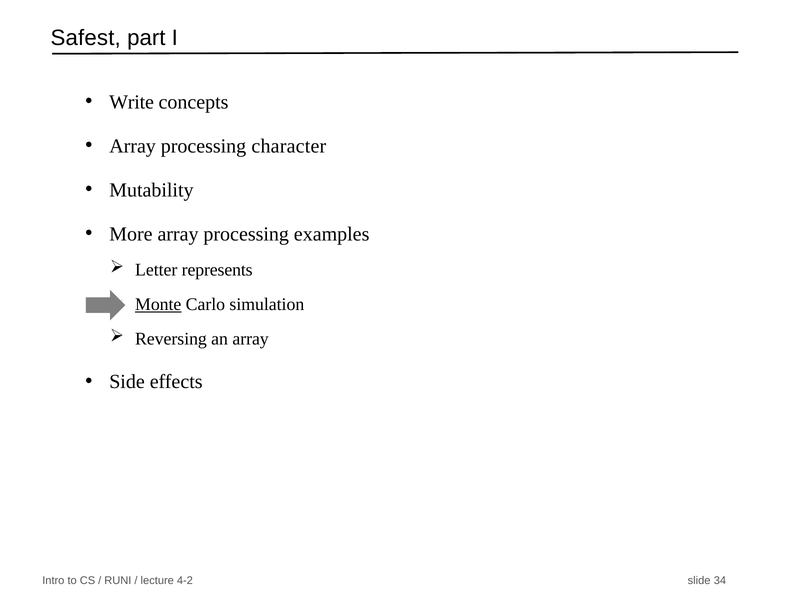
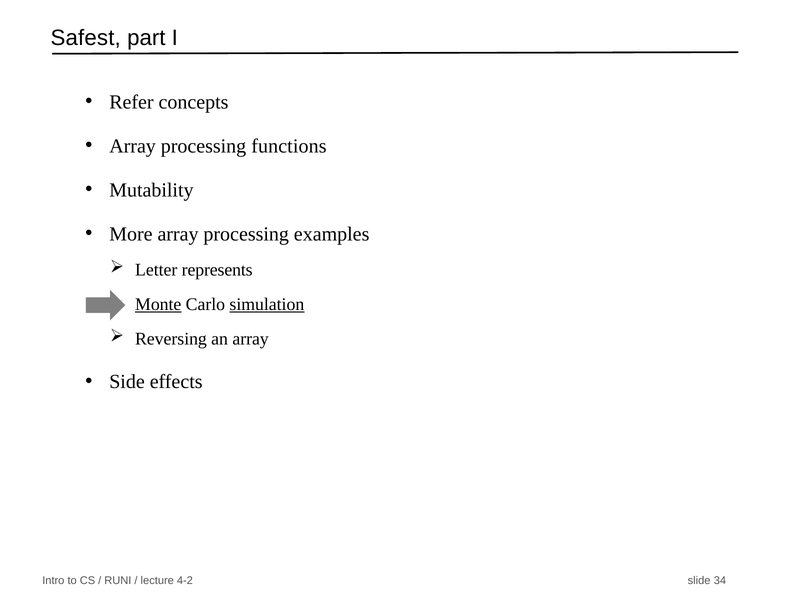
Write: Write -> Refer
character: character -> functions
simulation underline: none -> present
